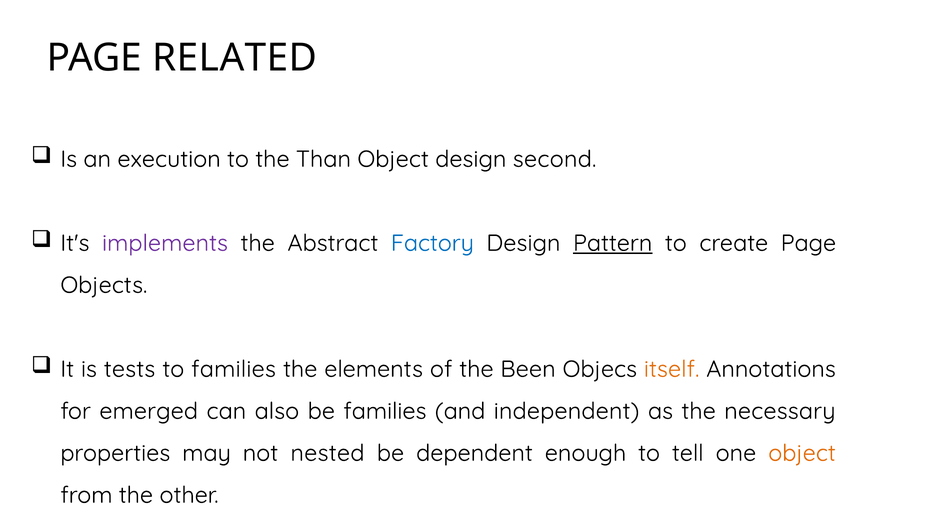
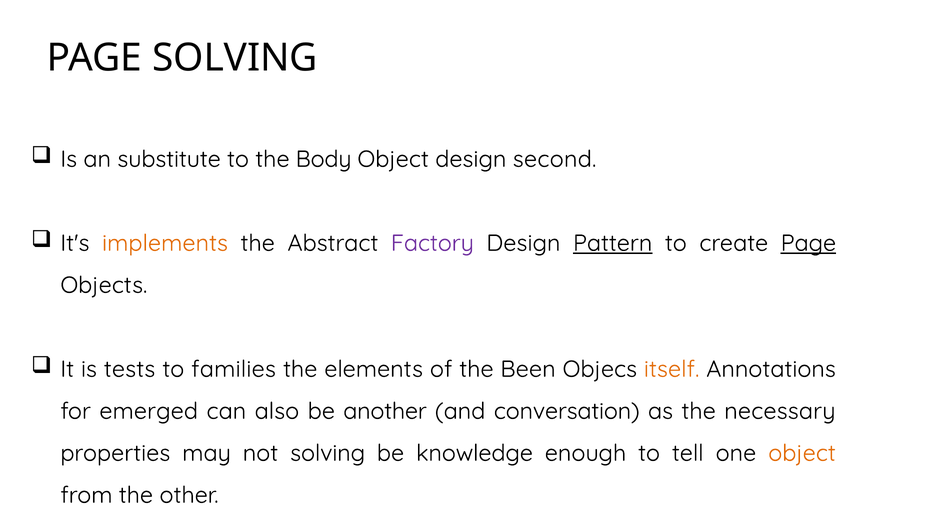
PAGE RELATED: RELATED -> SOLVING
execution: execution -> substitute
Than: Than -> Body
implements colour: purple -> orange
Factory colour: blue -> purple
Page at (808, 243) underline: none -> present
be families: families -> another
independent: independent -> conversation
not nested: nested -> solving
dependent: dependent -> knowledge
